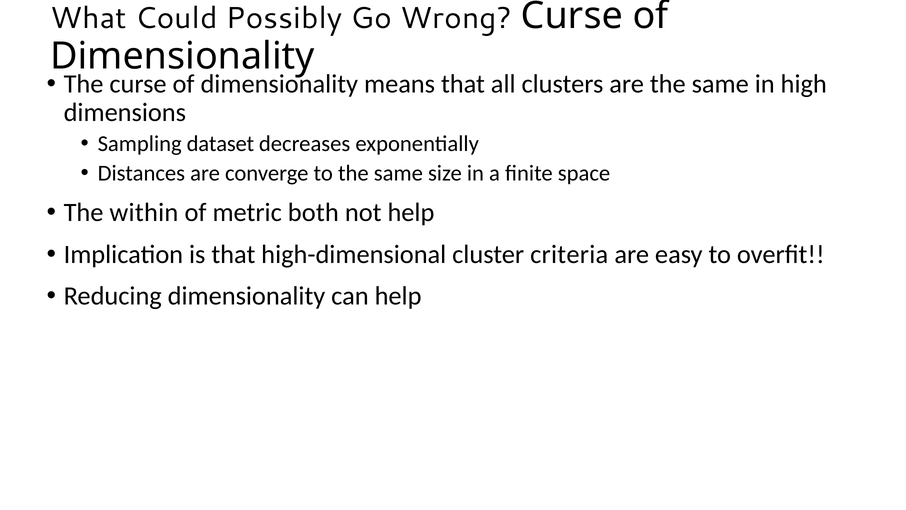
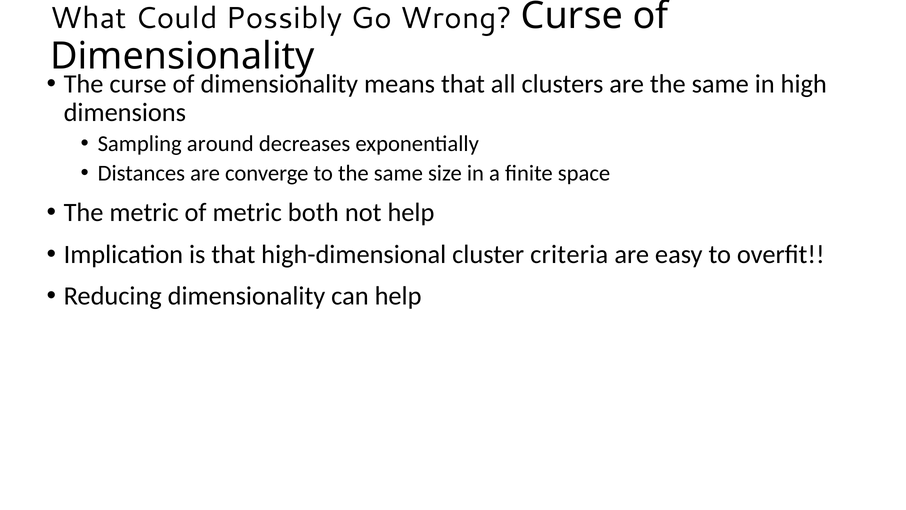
dataset: dataset -> around
The within: within -> metric
